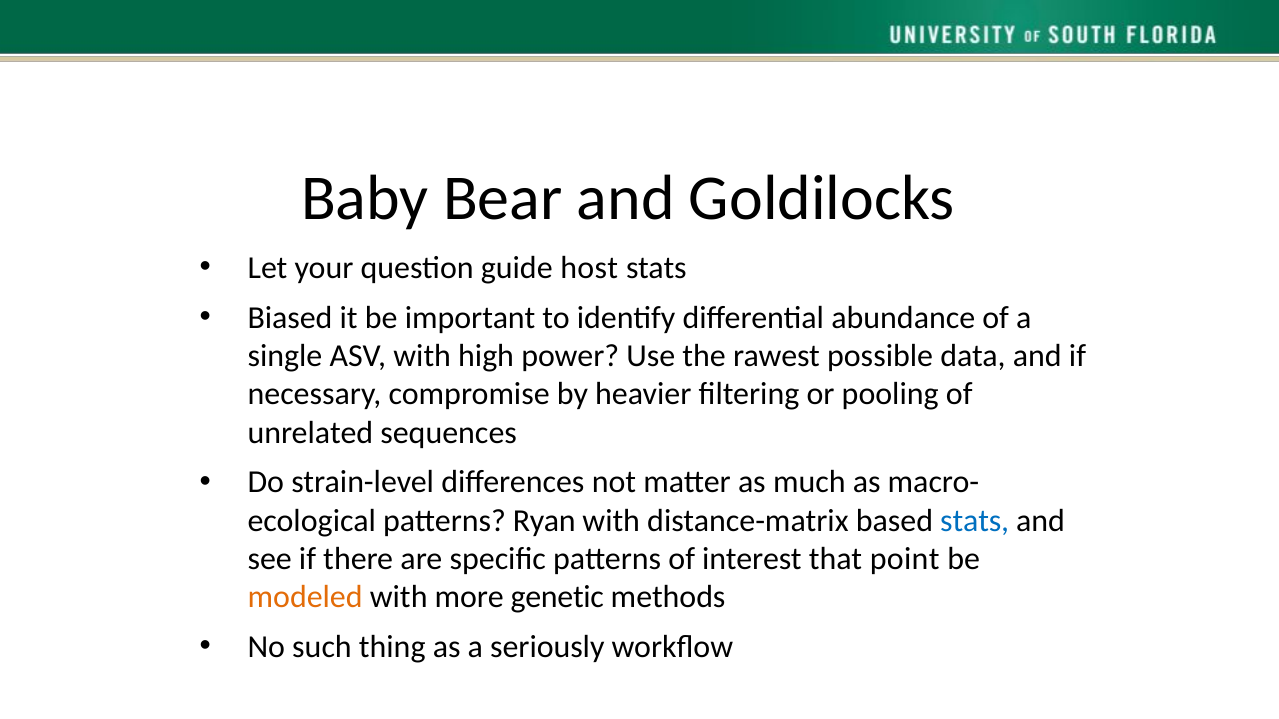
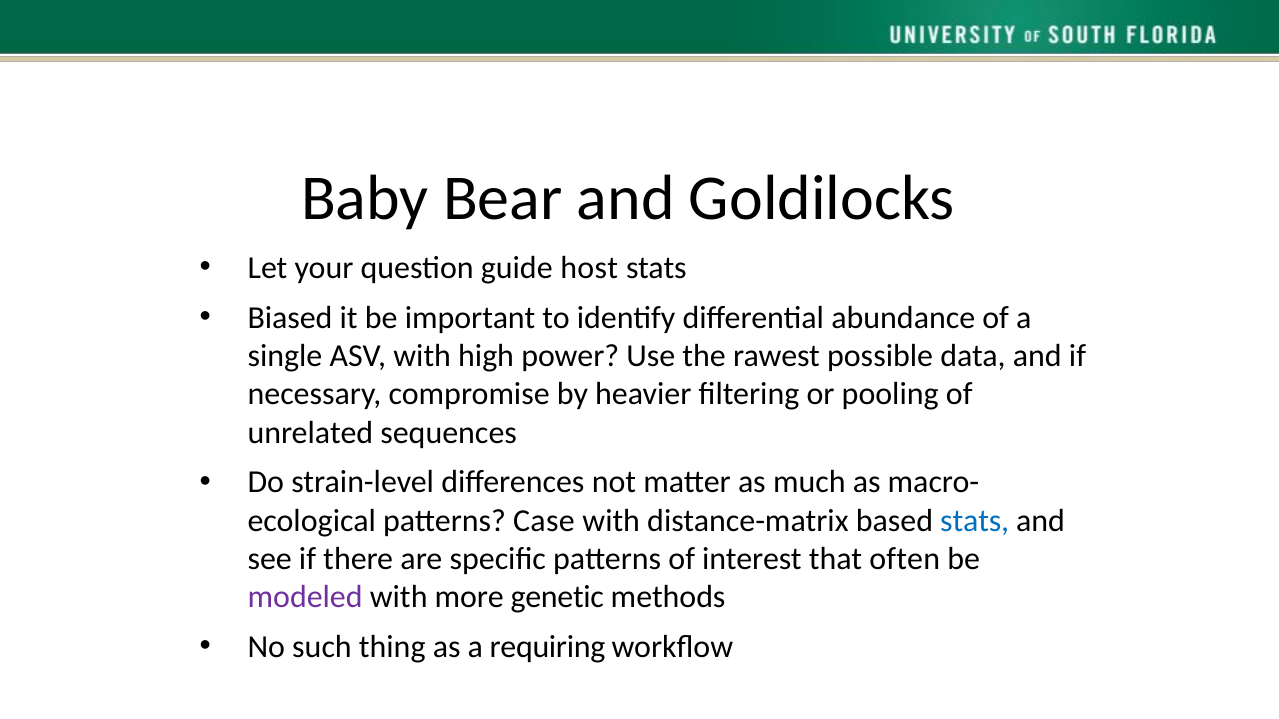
Ryan: Ryan -> Case
point: point -> often
modeled colour: orange -> purple
seriously: seriously -> requiring
